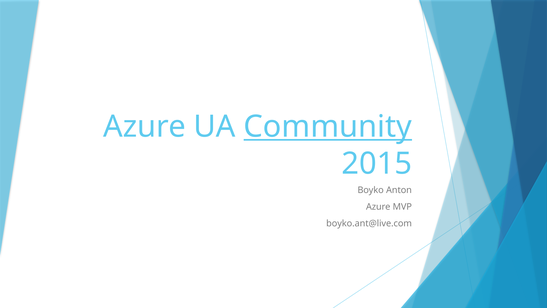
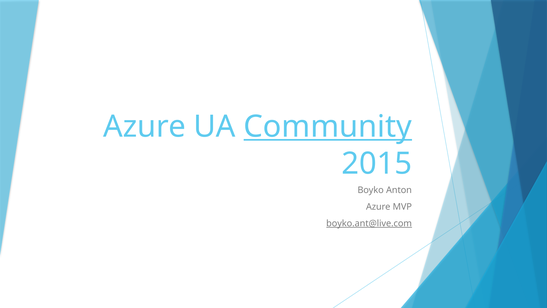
boyko.ant@live.com underline: none -> present
